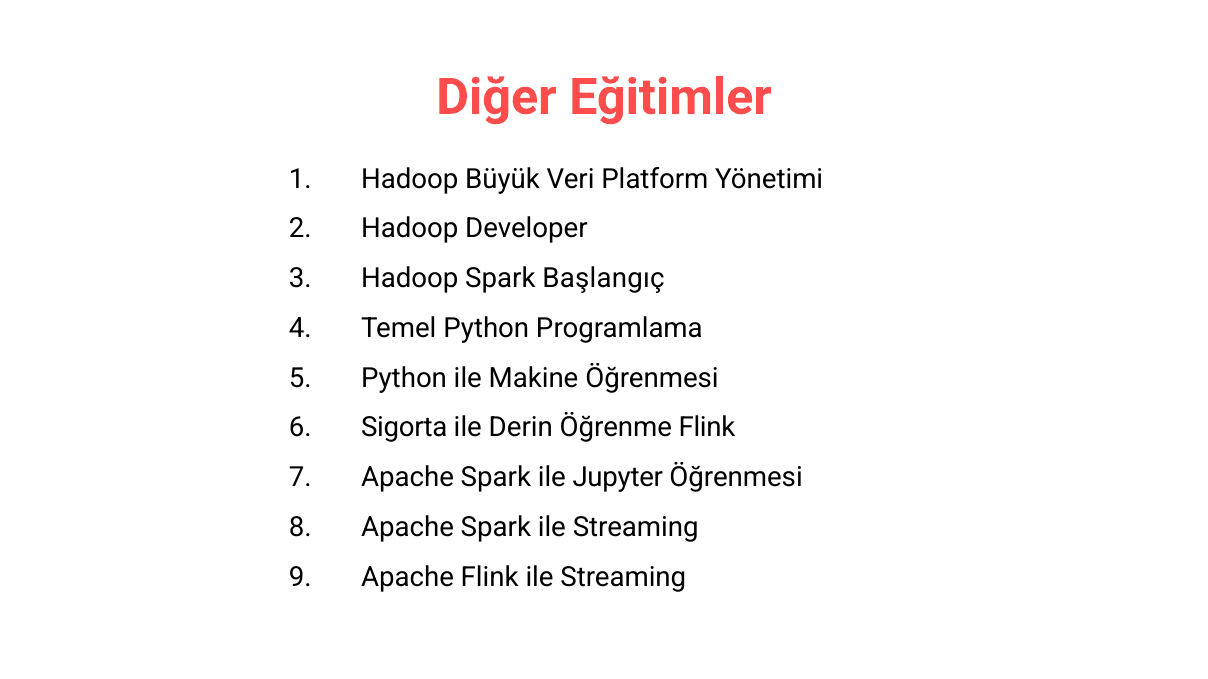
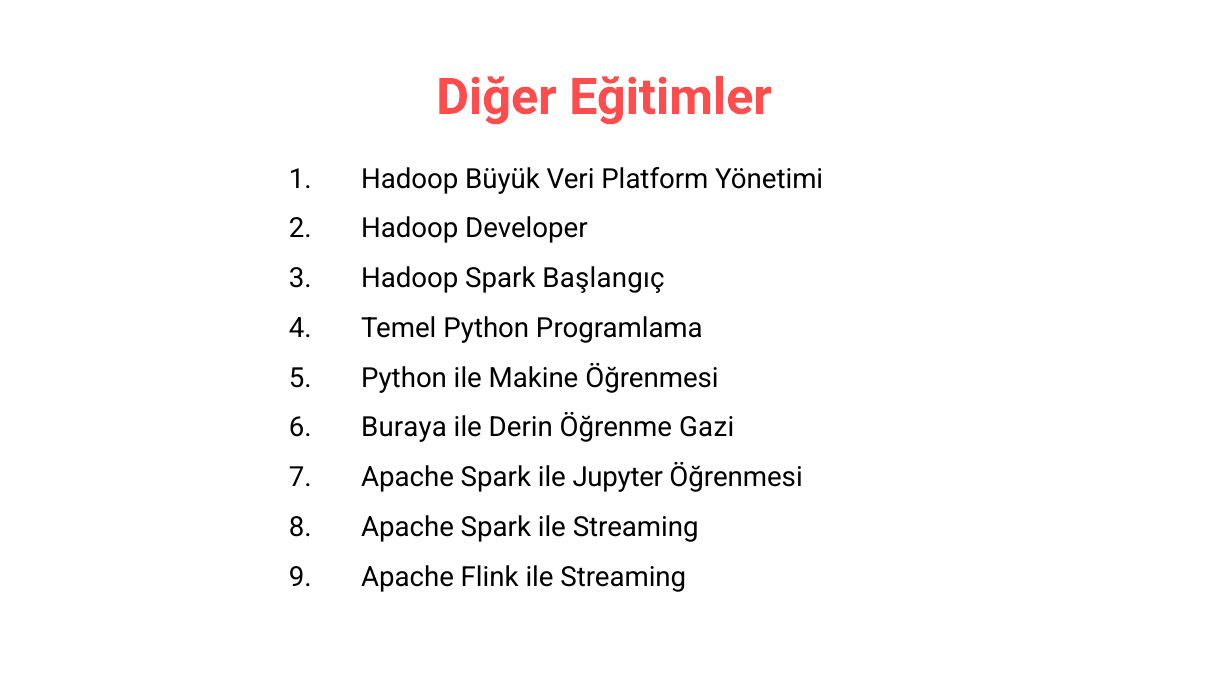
Sigorta: Sigorta -> Buraya
Öğrenme Flink: Flink -> Gazi
